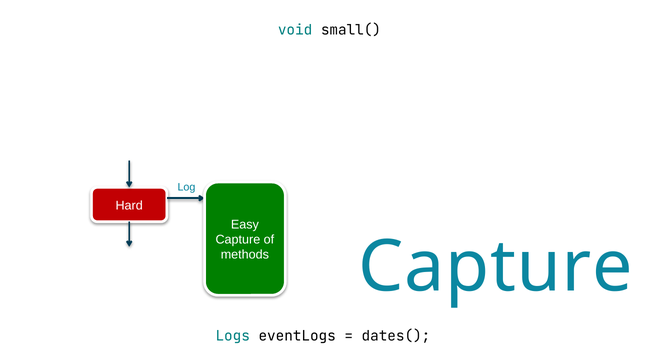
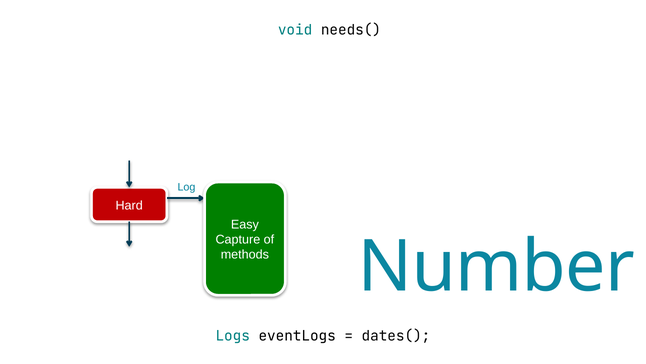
small(: small( -> needs(
Capture at (496, 266): Capture -> Number
